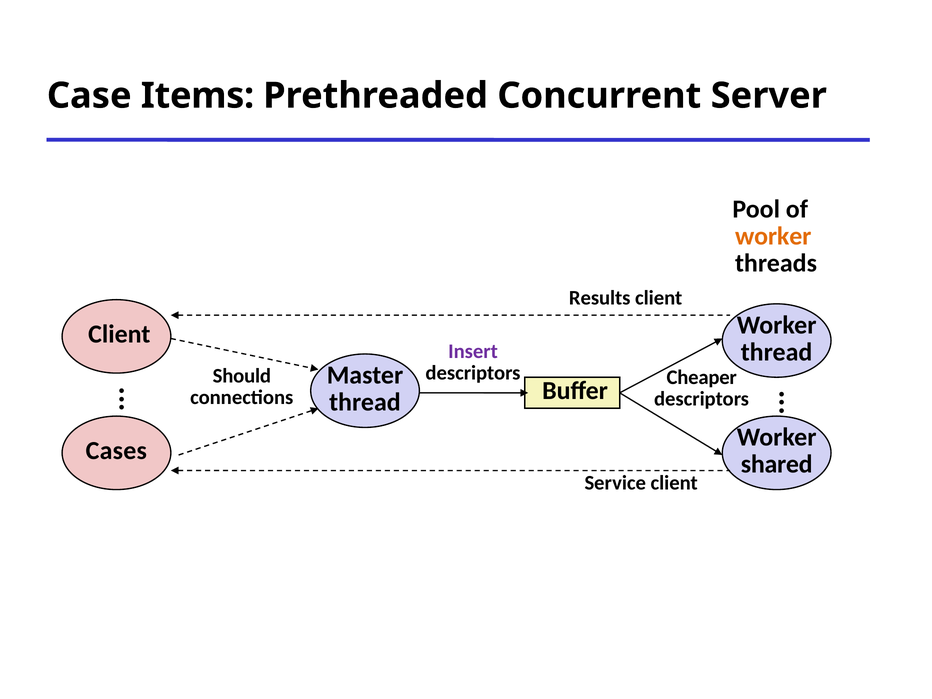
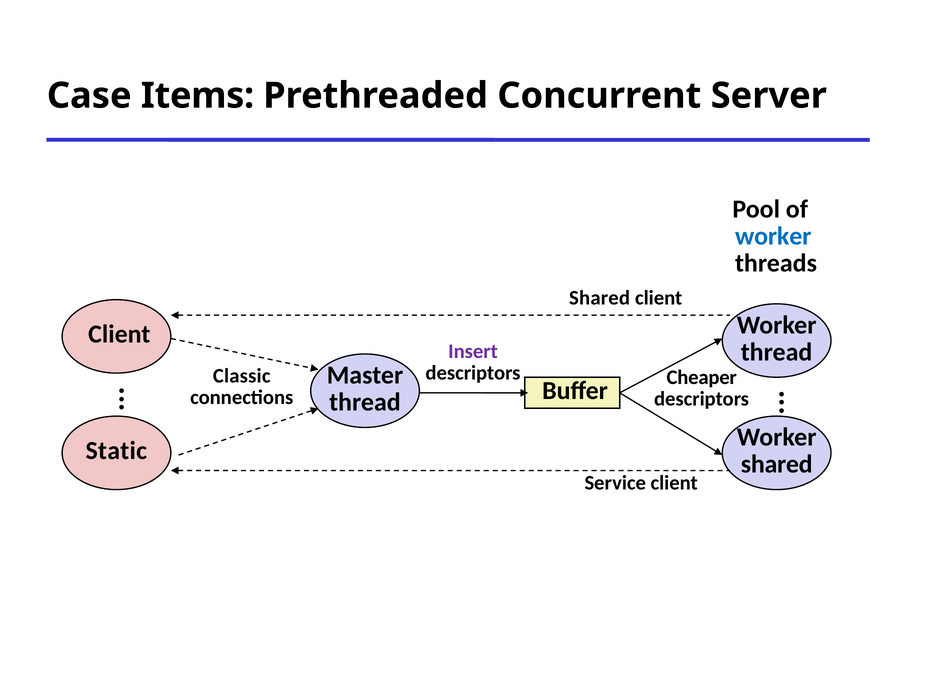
worker at (773, 236) colour: orange -> blue
Results at (600, 298): Results -> Shared
Should: Should -> Classic
Cases: Cases -> Static
